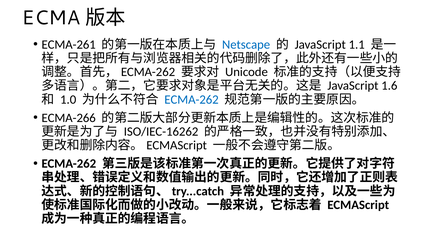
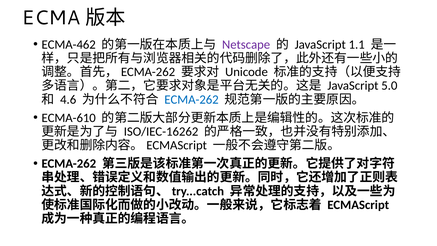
ECMA-261: ECMA-261 -> ECMA-462
Netscape colour: blue -> purple
1.6: 1.6 -> 5.0
1.0: 1.0 -> 4.6
ECMA-266: ECMA-266 -> ECMA-610
